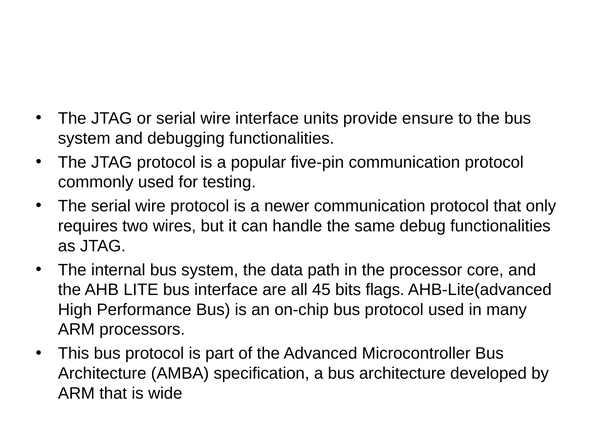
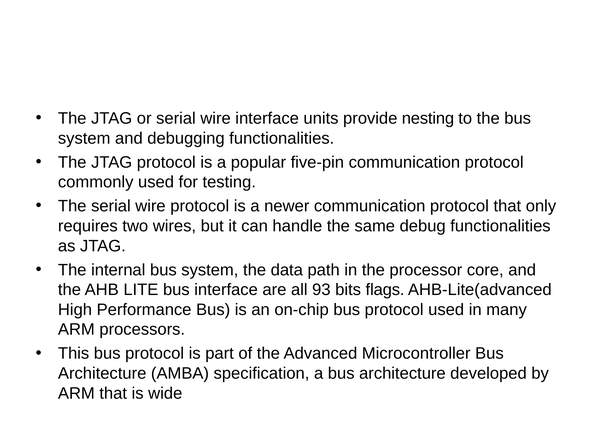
ensure: ensure -> nesting
45: 45 -> 93
